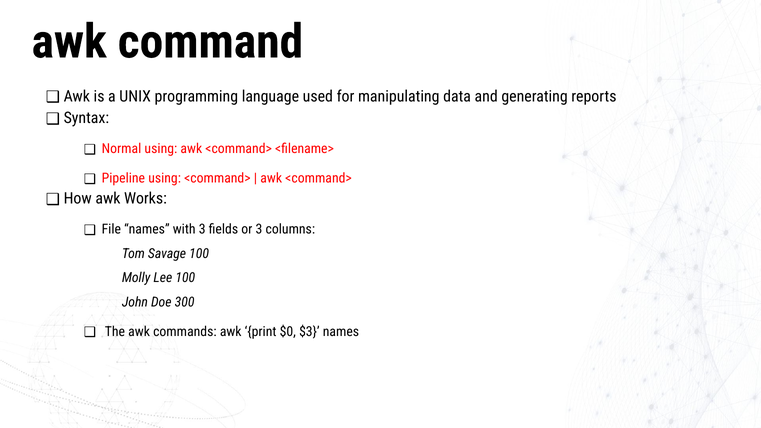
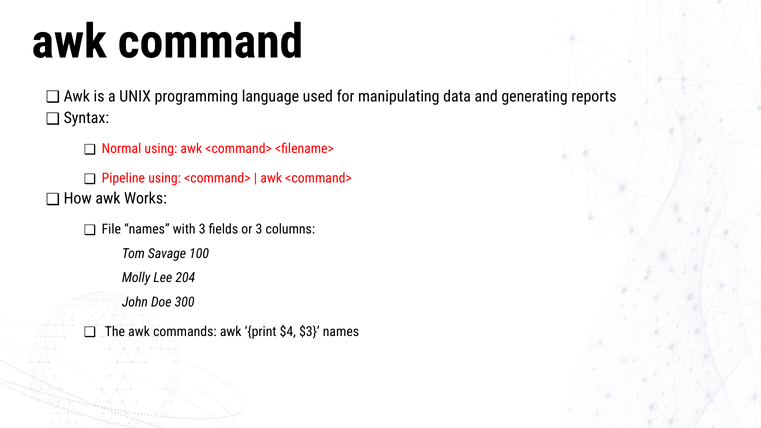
Lee 100: 100 -> 204
$0: $0 -> $4
